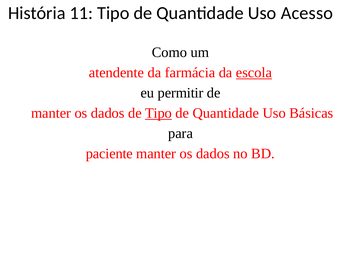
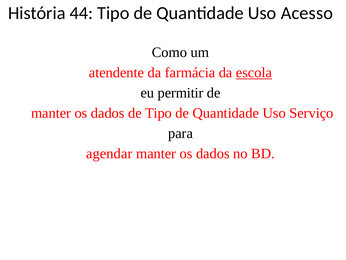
11: 11 -> 44
Tipo at (158, 113) underline: present -> none
Básicas: Básicas -> Serviço
paciente: paciente -> agendar
